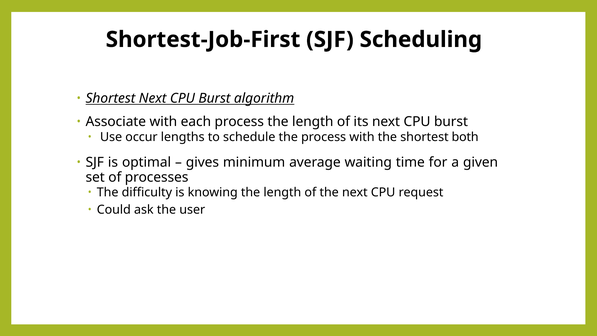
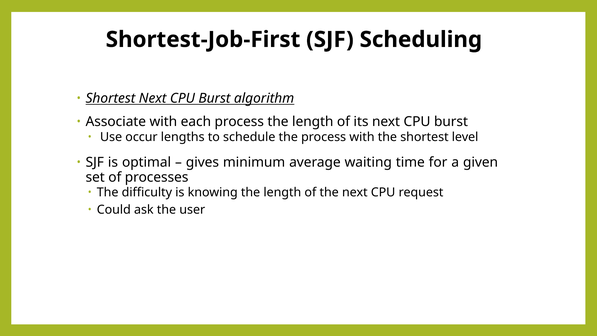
both: both -> level
